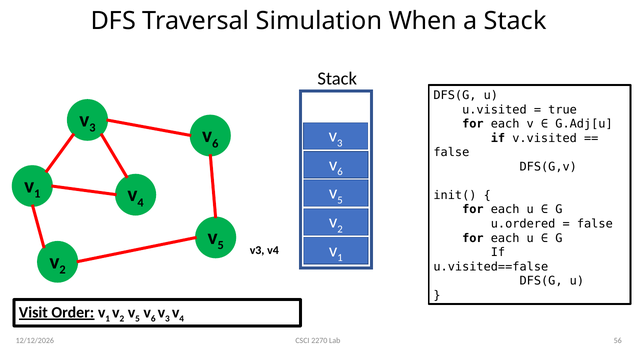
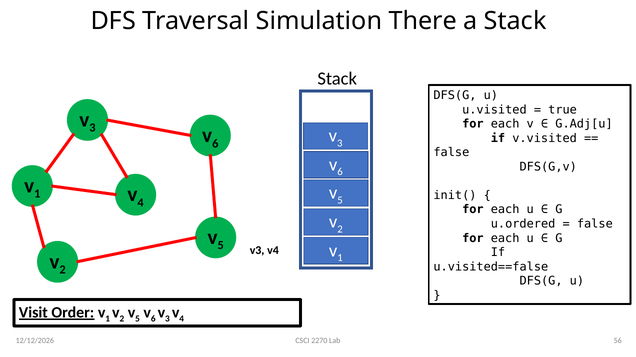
When: When -> There
